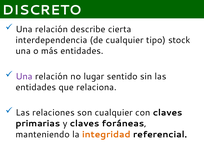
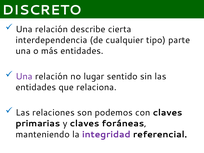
stock: stock -> parte
son cualquier: cualquier -> podemos
integridad colour: orange -> purple
